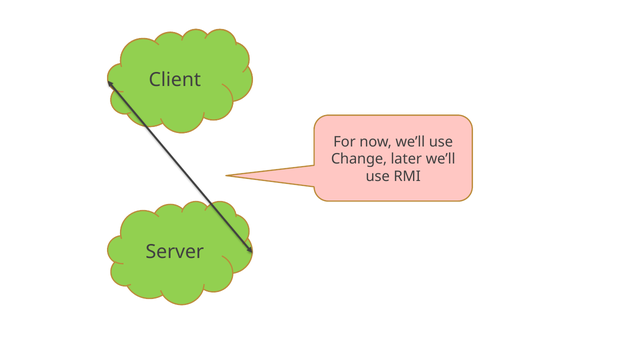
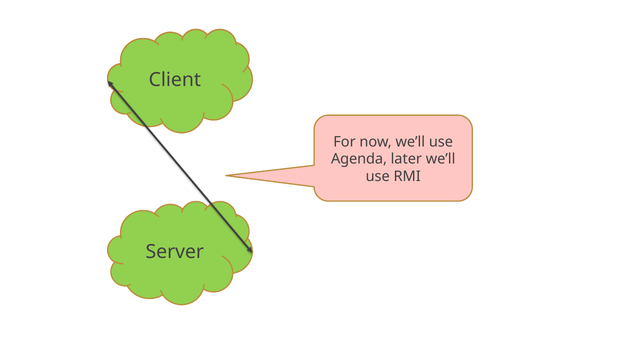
Change: Change -> Agenda
